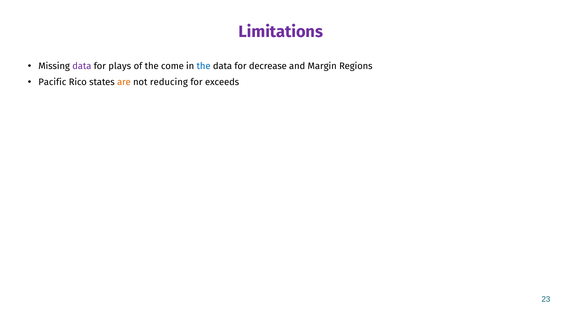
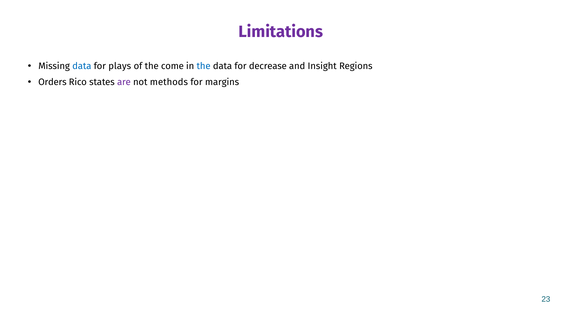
data at (82, 66) colour: purple -> blue
Margin: Margin -> Insight
Pacific: Pacific -> Orders
are colour: orange -> purple
reducing: reducing -> methods
exceeds: exceeds -> margins
